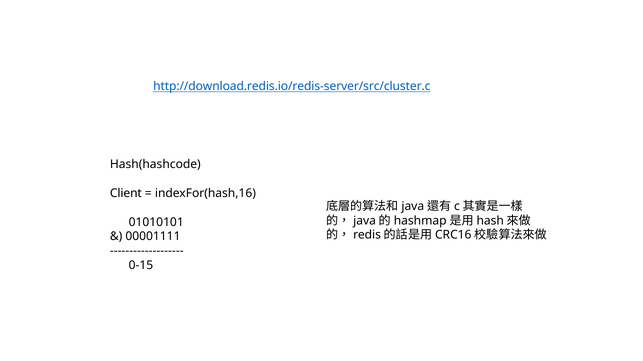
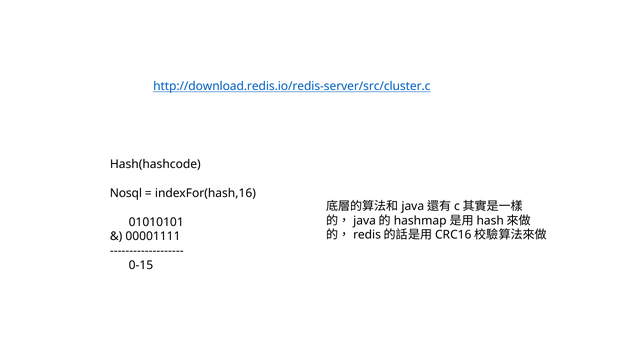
Client: Client -> Nosql
